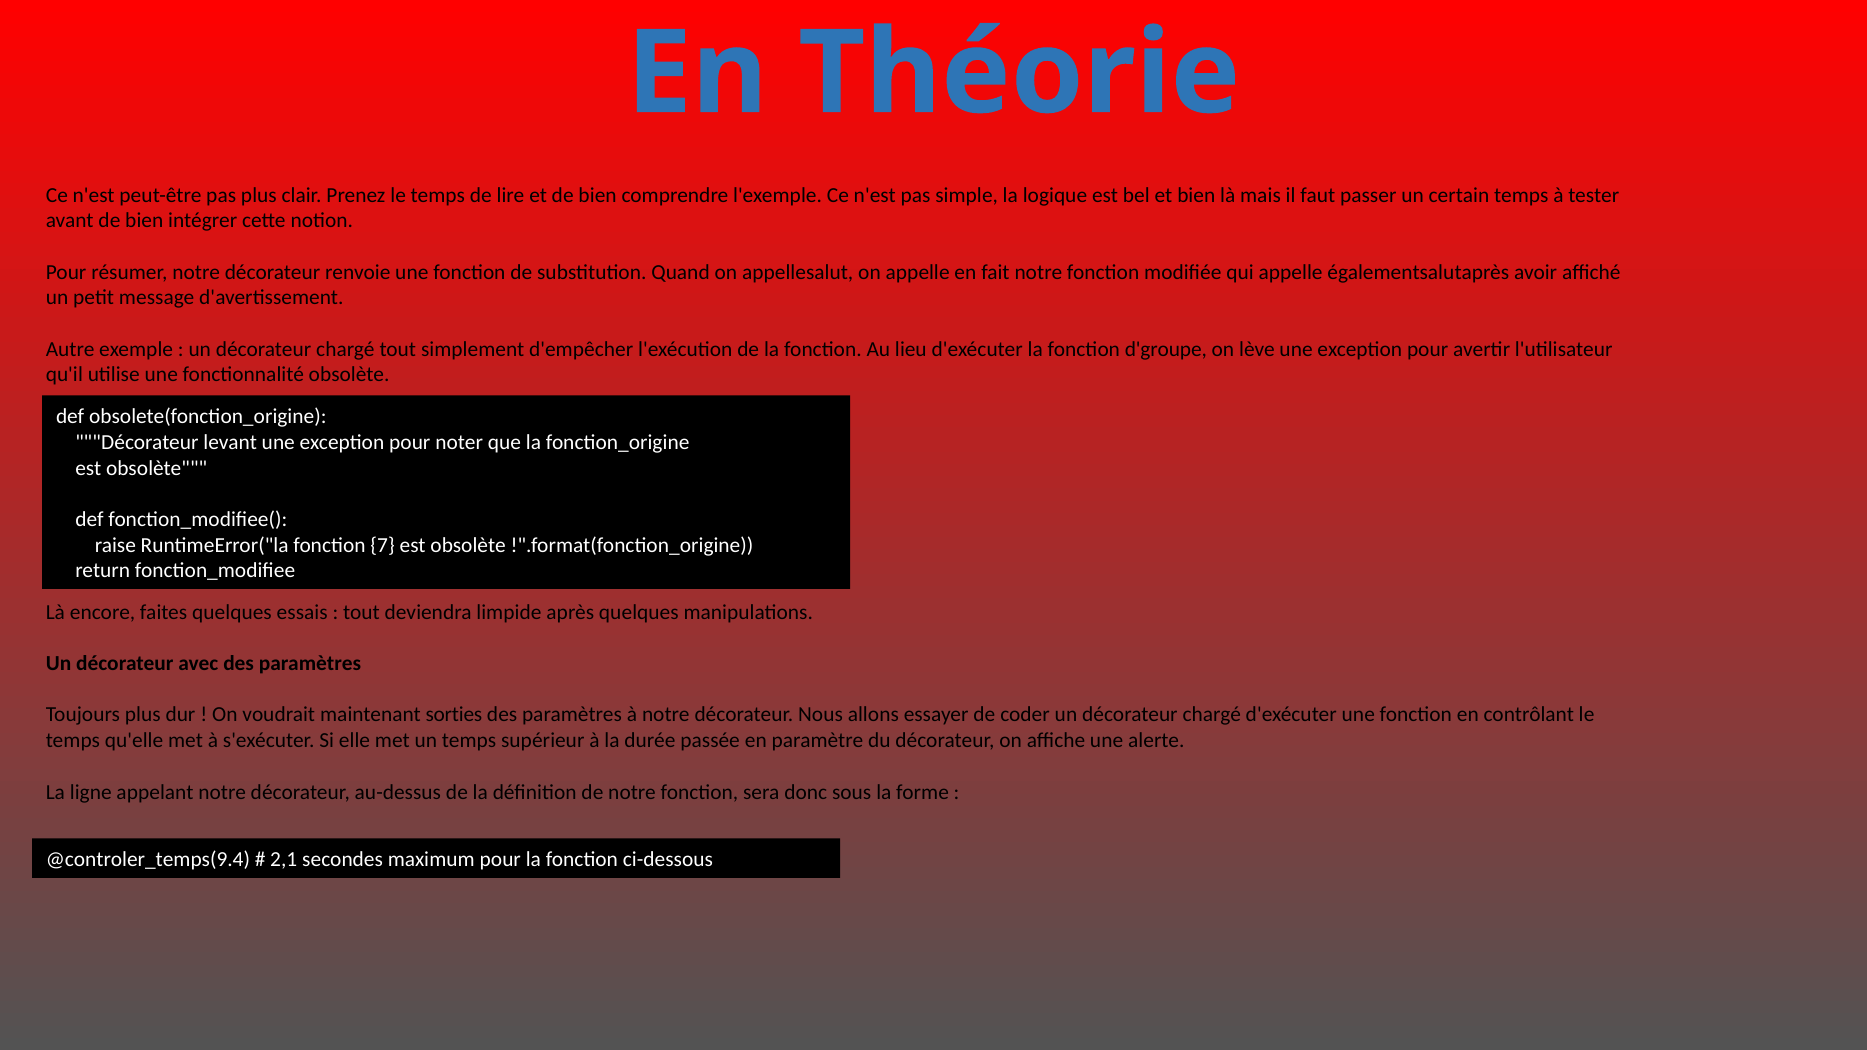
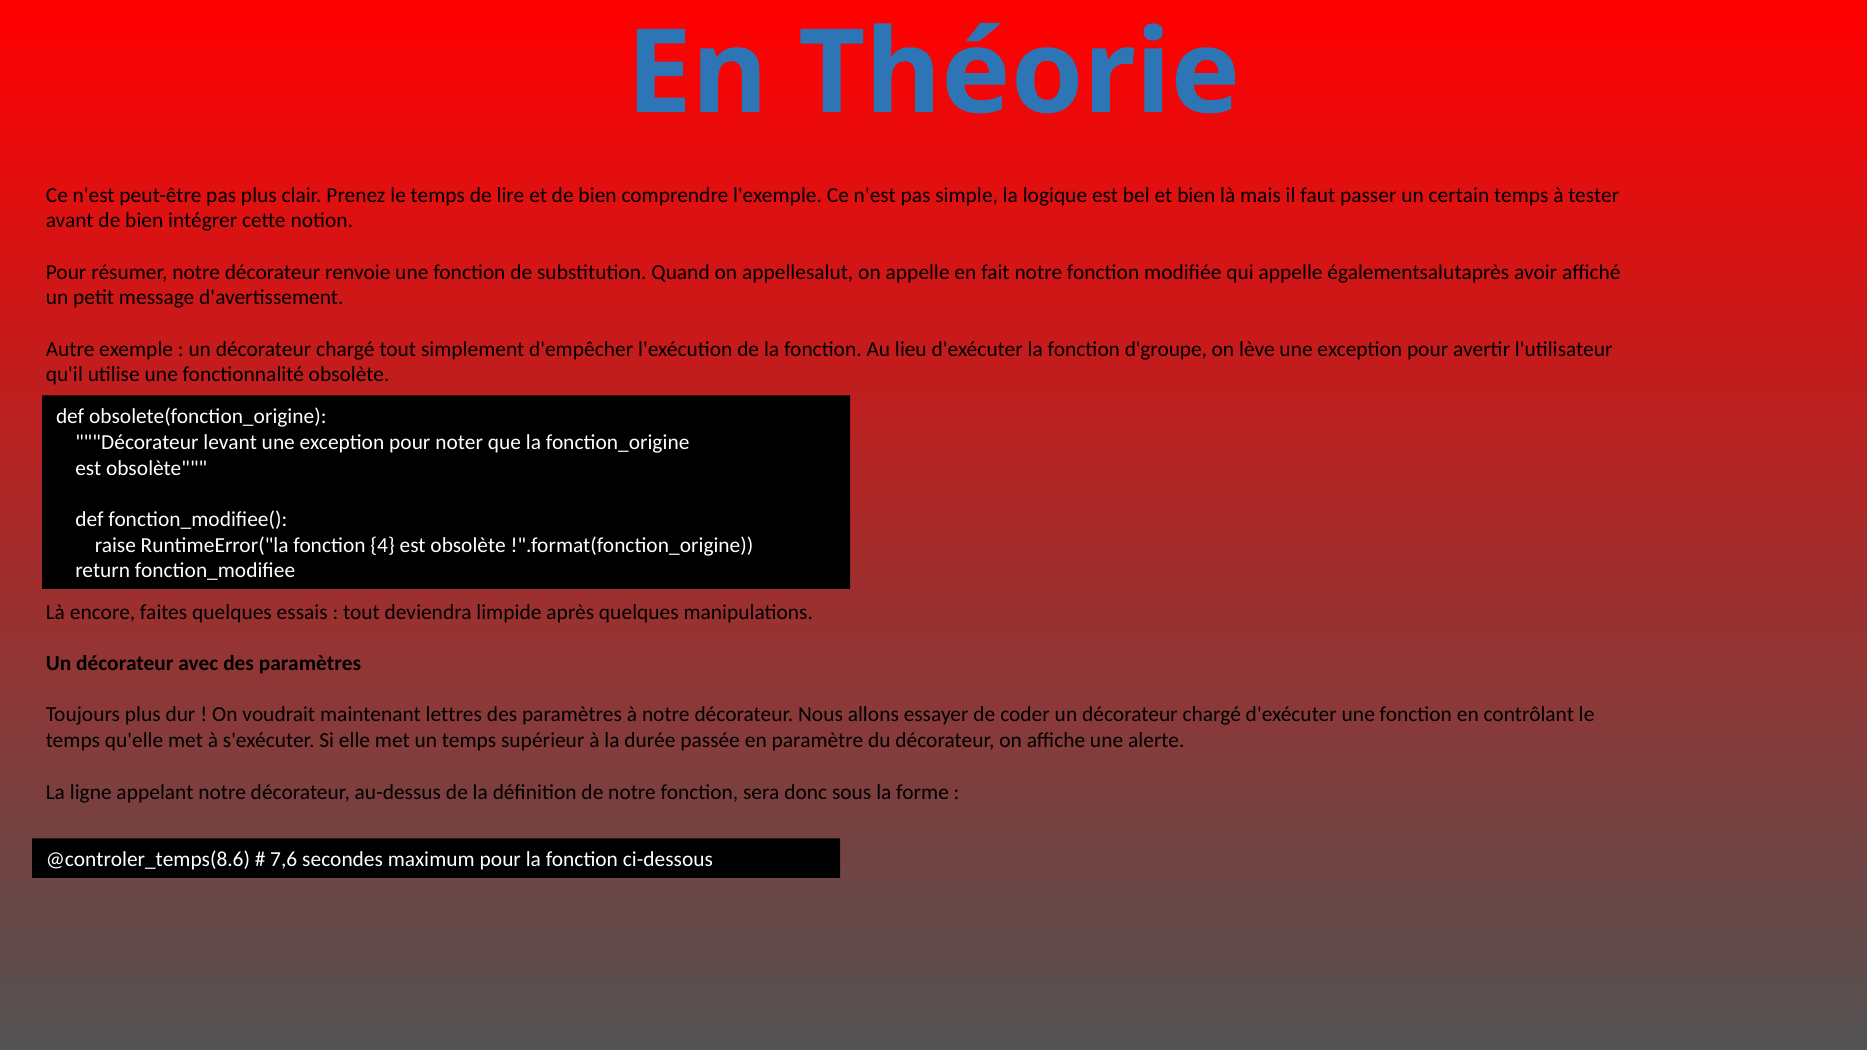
7: 7 -> 4
sorties: sorties -> lettres
@controler_temps(9.4: @controler_temps(9.4 -> @controler_temps(8.6
2,1: 2,1 -> 7,6
